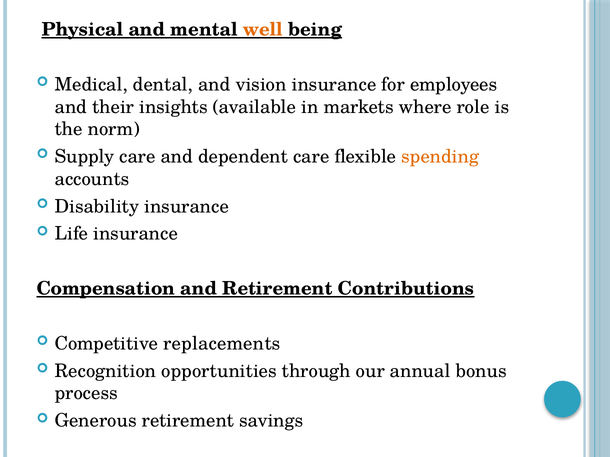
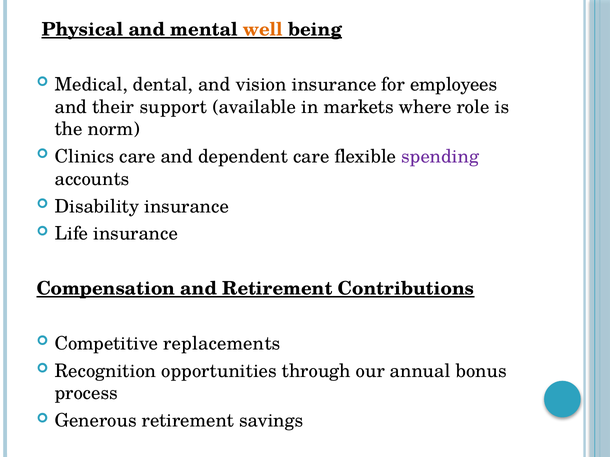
insights: insights -> support
Supply: Supply -> Clinics
spending colour: orange -> purple
